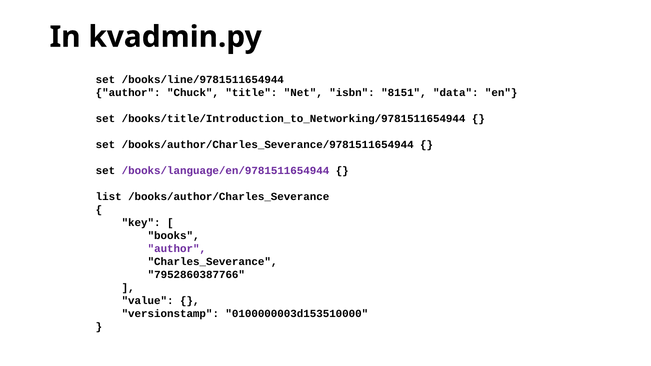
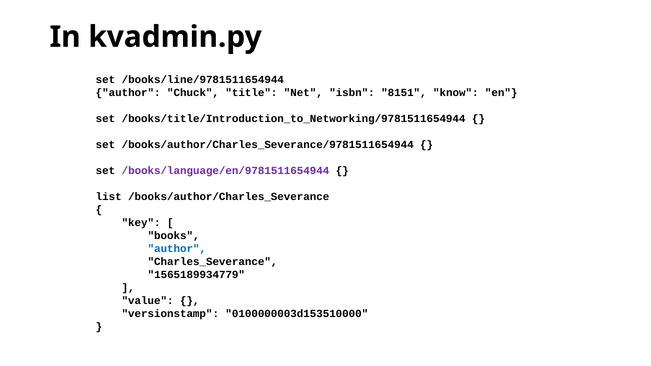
data: data -> know
author at (177, 249) colour: purple -> blue
7952860387766: 7952860387766 -> 1565189934779
